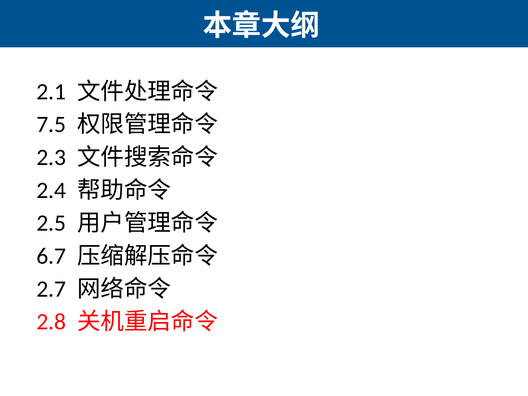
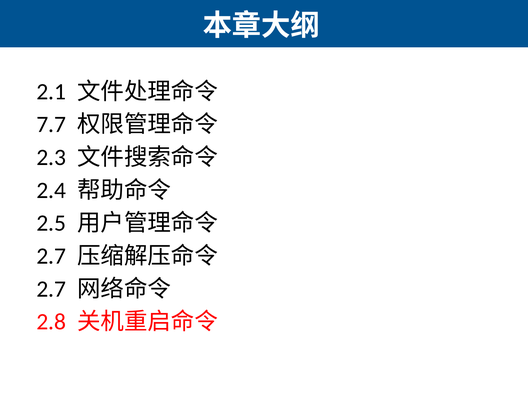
7.5: 7.5 -> 7.7
6.7 at (51, 256): 6.7 -> 2.7
